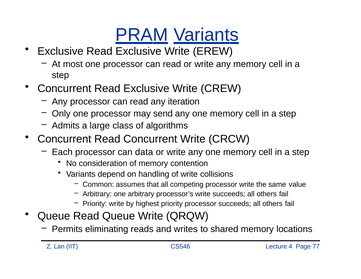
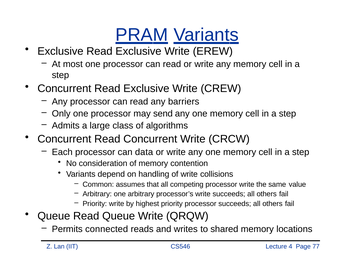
iteration: iteration -> barriers
eliminating: eliminating -> connected
